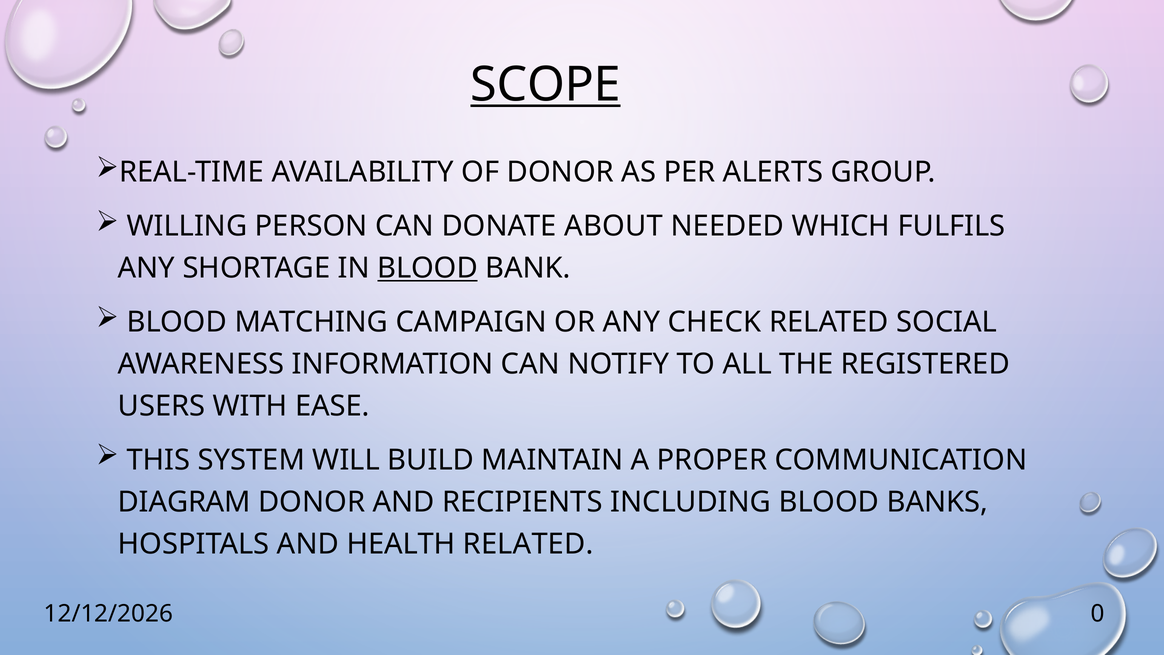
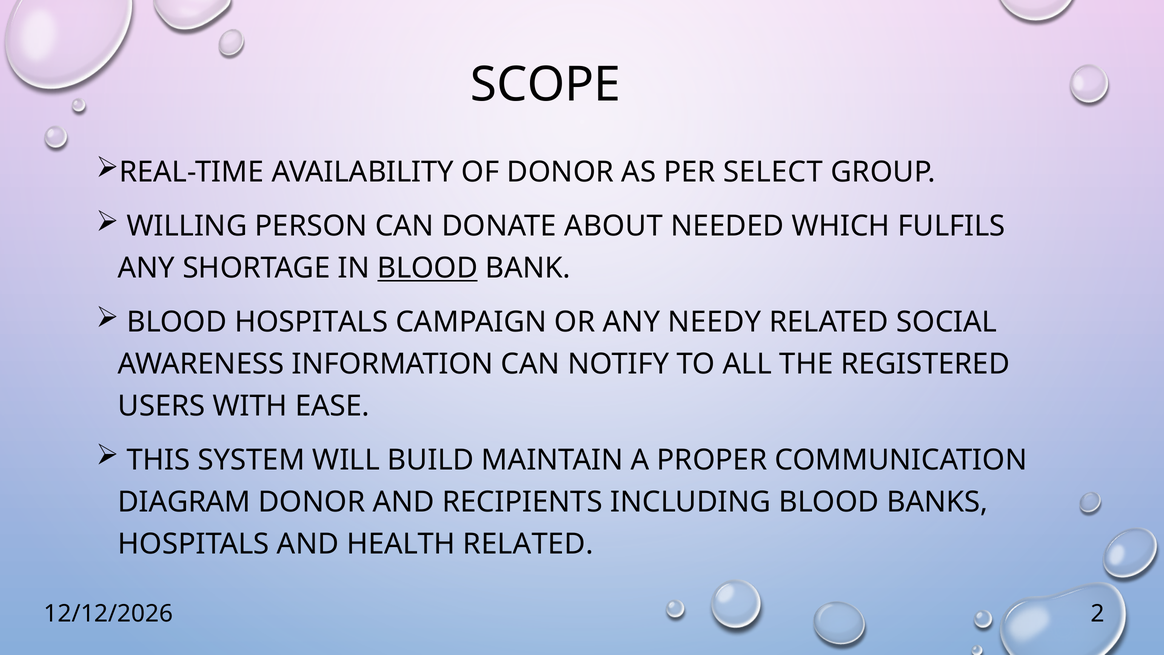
SCOPE underline: present -> none
ALERTS: ALERTS -> SELECT
BLOOD MATCHING: MATCHING -> HOSPITALS
CHECK: CHECK -> NEEDY
0: 0 -> 2
